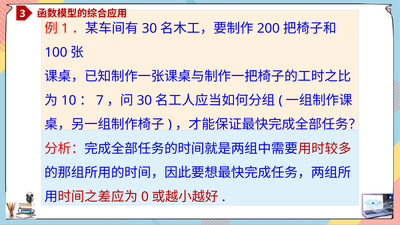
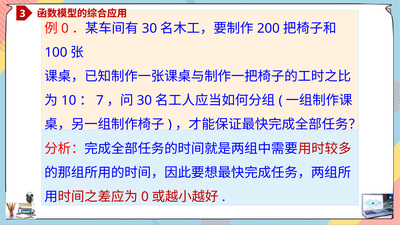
1 at (65, 28): 1 -> 0
